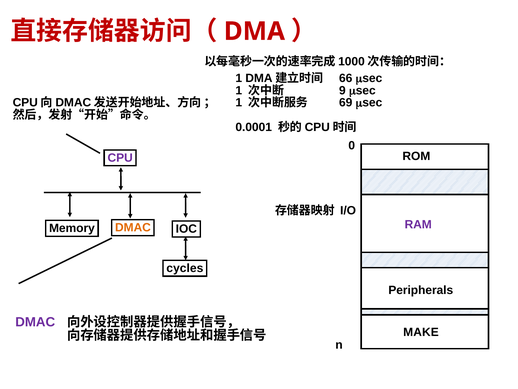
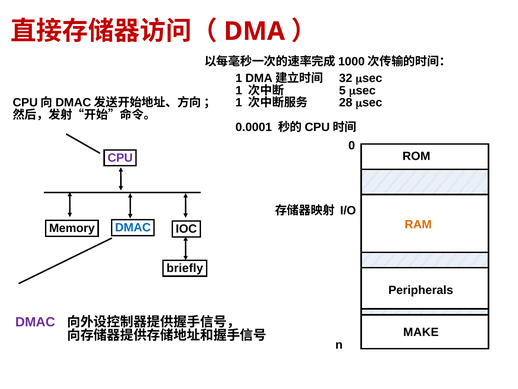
66: 66 -> 32
9: 9 -> 5
69: 69 -> 28
RAM colour: purple -> orange
DMAC at (133, 227) colour: orange -> blue
cycles: cycles -> briefly
